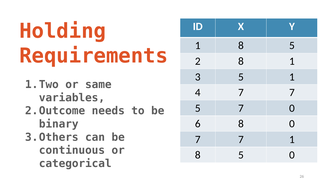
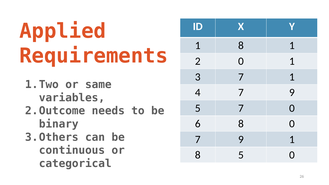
Holding: Holding -> Applied
5 at (292, 46): 5 -> 1
2 8: 8 -> 0
3 5: 5 -> 7
4 7 7: 7 -> 9
7 at (241, 139): 7 -> 9
